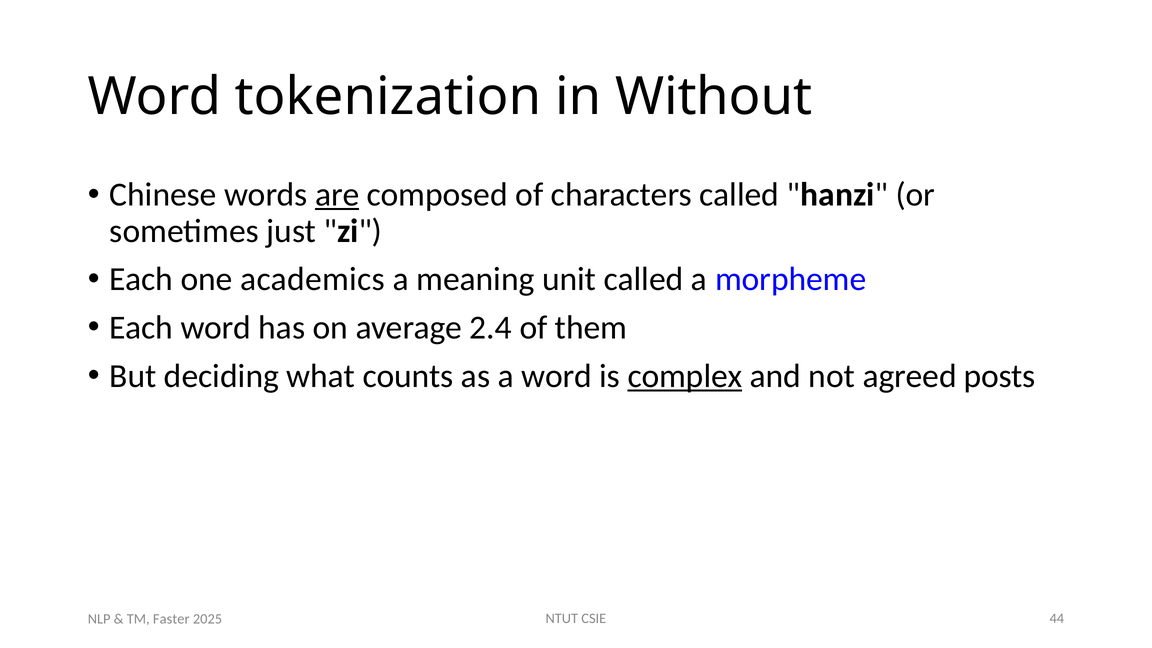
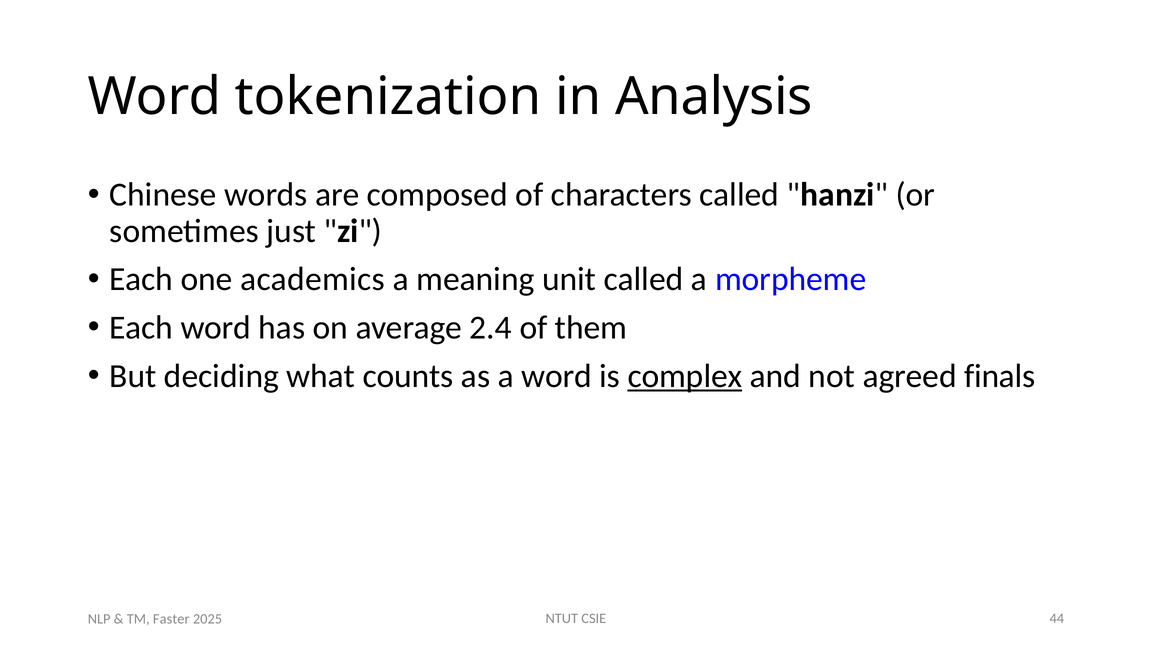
Without: Without -> Analysis
are underline: present -> none
posts: posts -> finals
